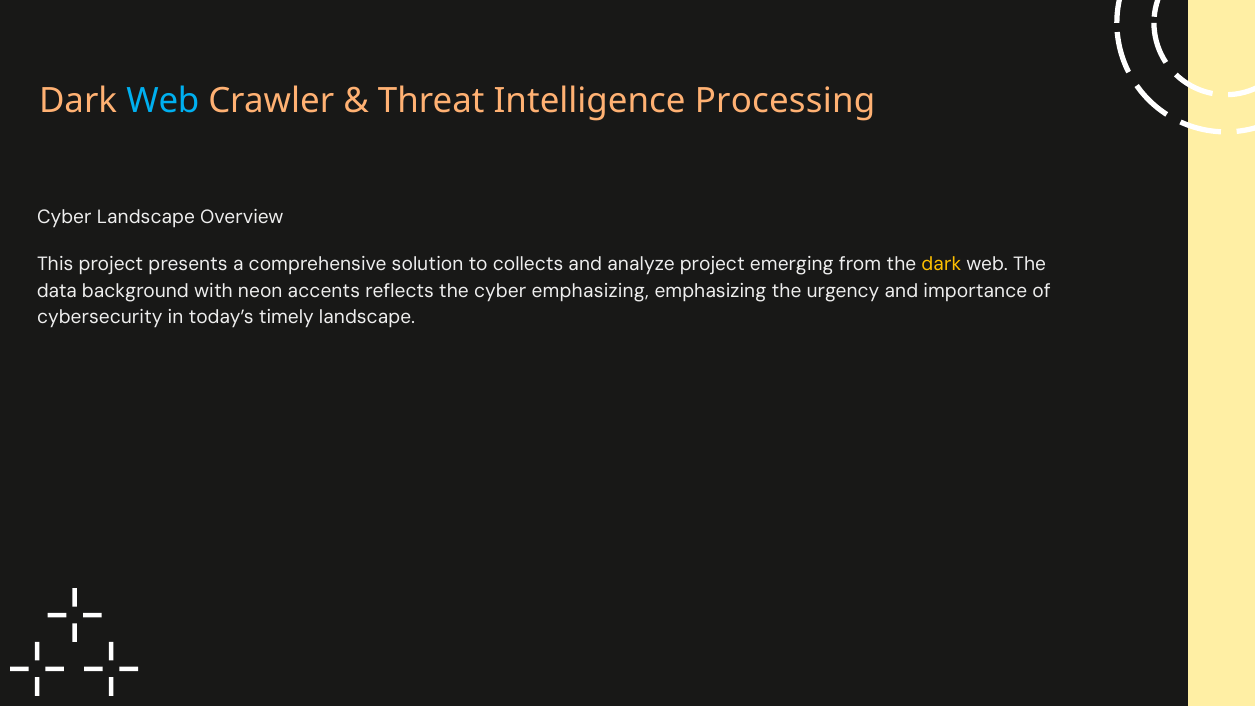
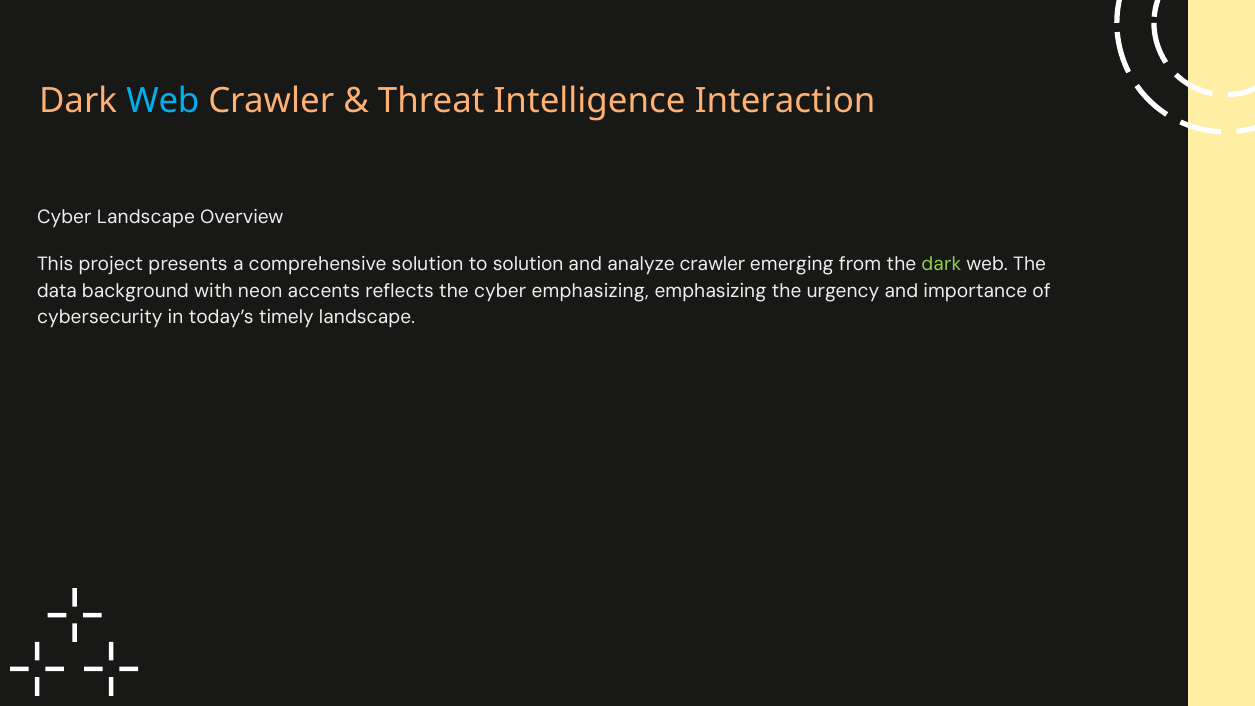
Processing: Processing -> Interaction
to collects: collects -> solution
analyze project: project -> crawler
dark at (941, 265) colour: yellow -> light green
